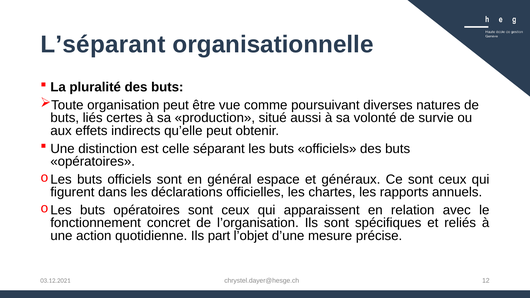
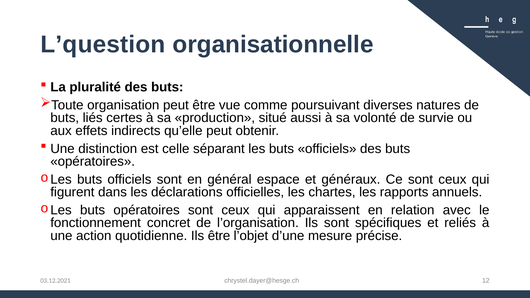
L’séparant: L’séparant -> L’question
Ils part: part -> être
